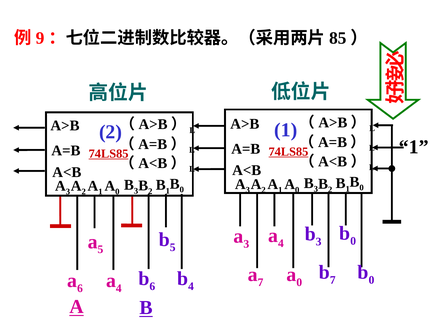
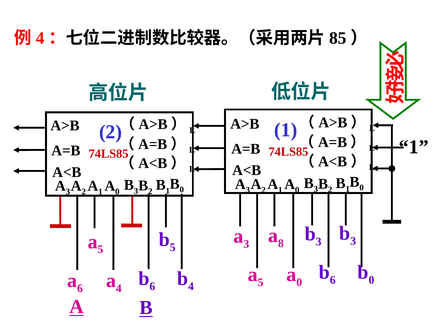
9 at (40, 38): 9 -> 4
74LS85 at (288, 152) underline: present -> none
74LS85 at (109, 153) underline: present -> none
0 at (353, 241): 0 -> 3
4 at (281, 243): 4 -> 8
7 at (333, 280): 7 -> 6
7 at (261, 282): 7 -> 5
